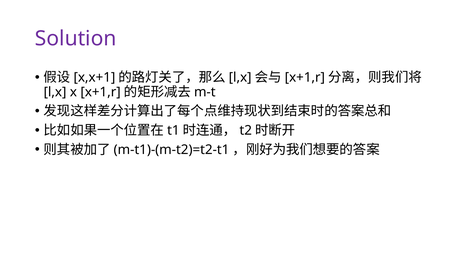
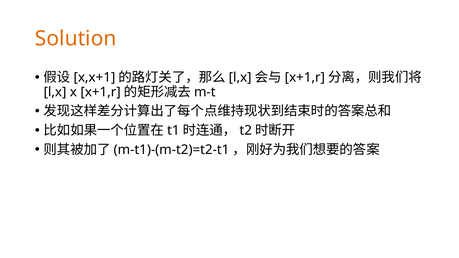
Solution colour: purple -> orange
